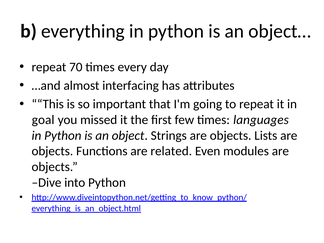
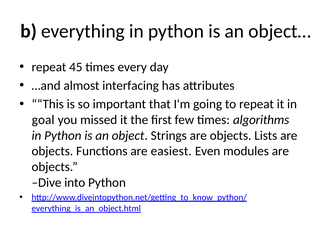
70: 70 -> 45
languages: languages -> algorithms
related: related -> easiest
